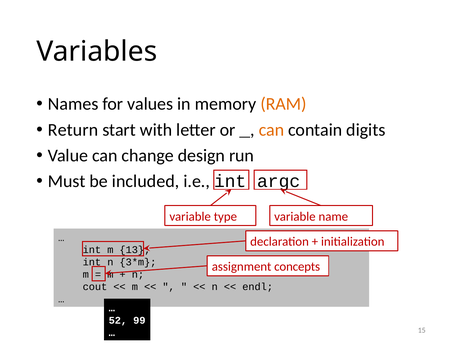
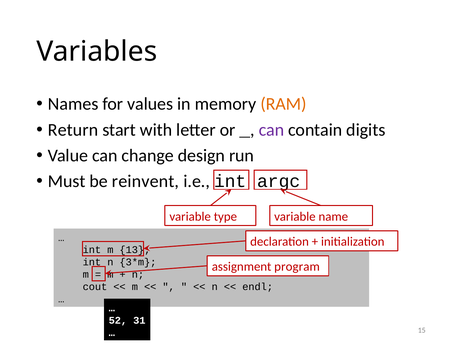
can at (271, 130) colour: orange -> purple
included: included -> reinvent
concepts: concepts -> program
99: 99 -> 31
